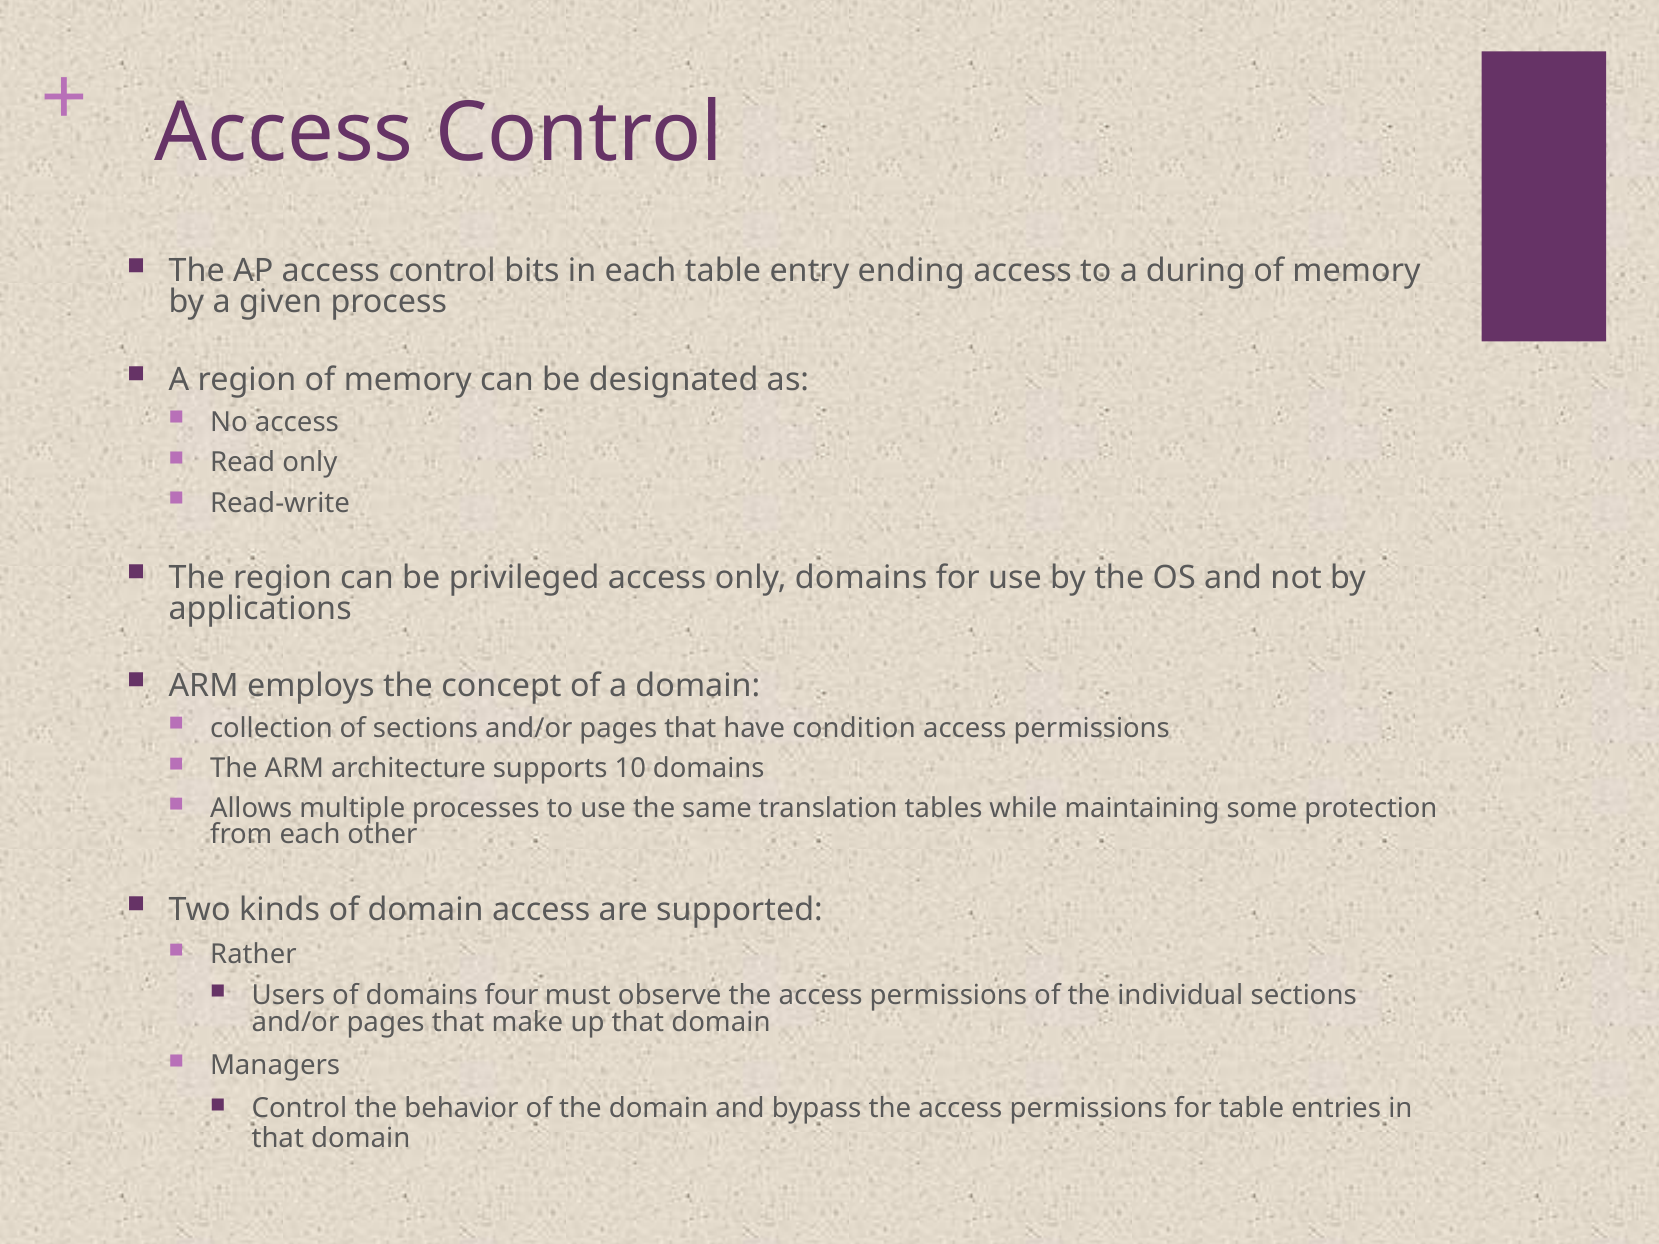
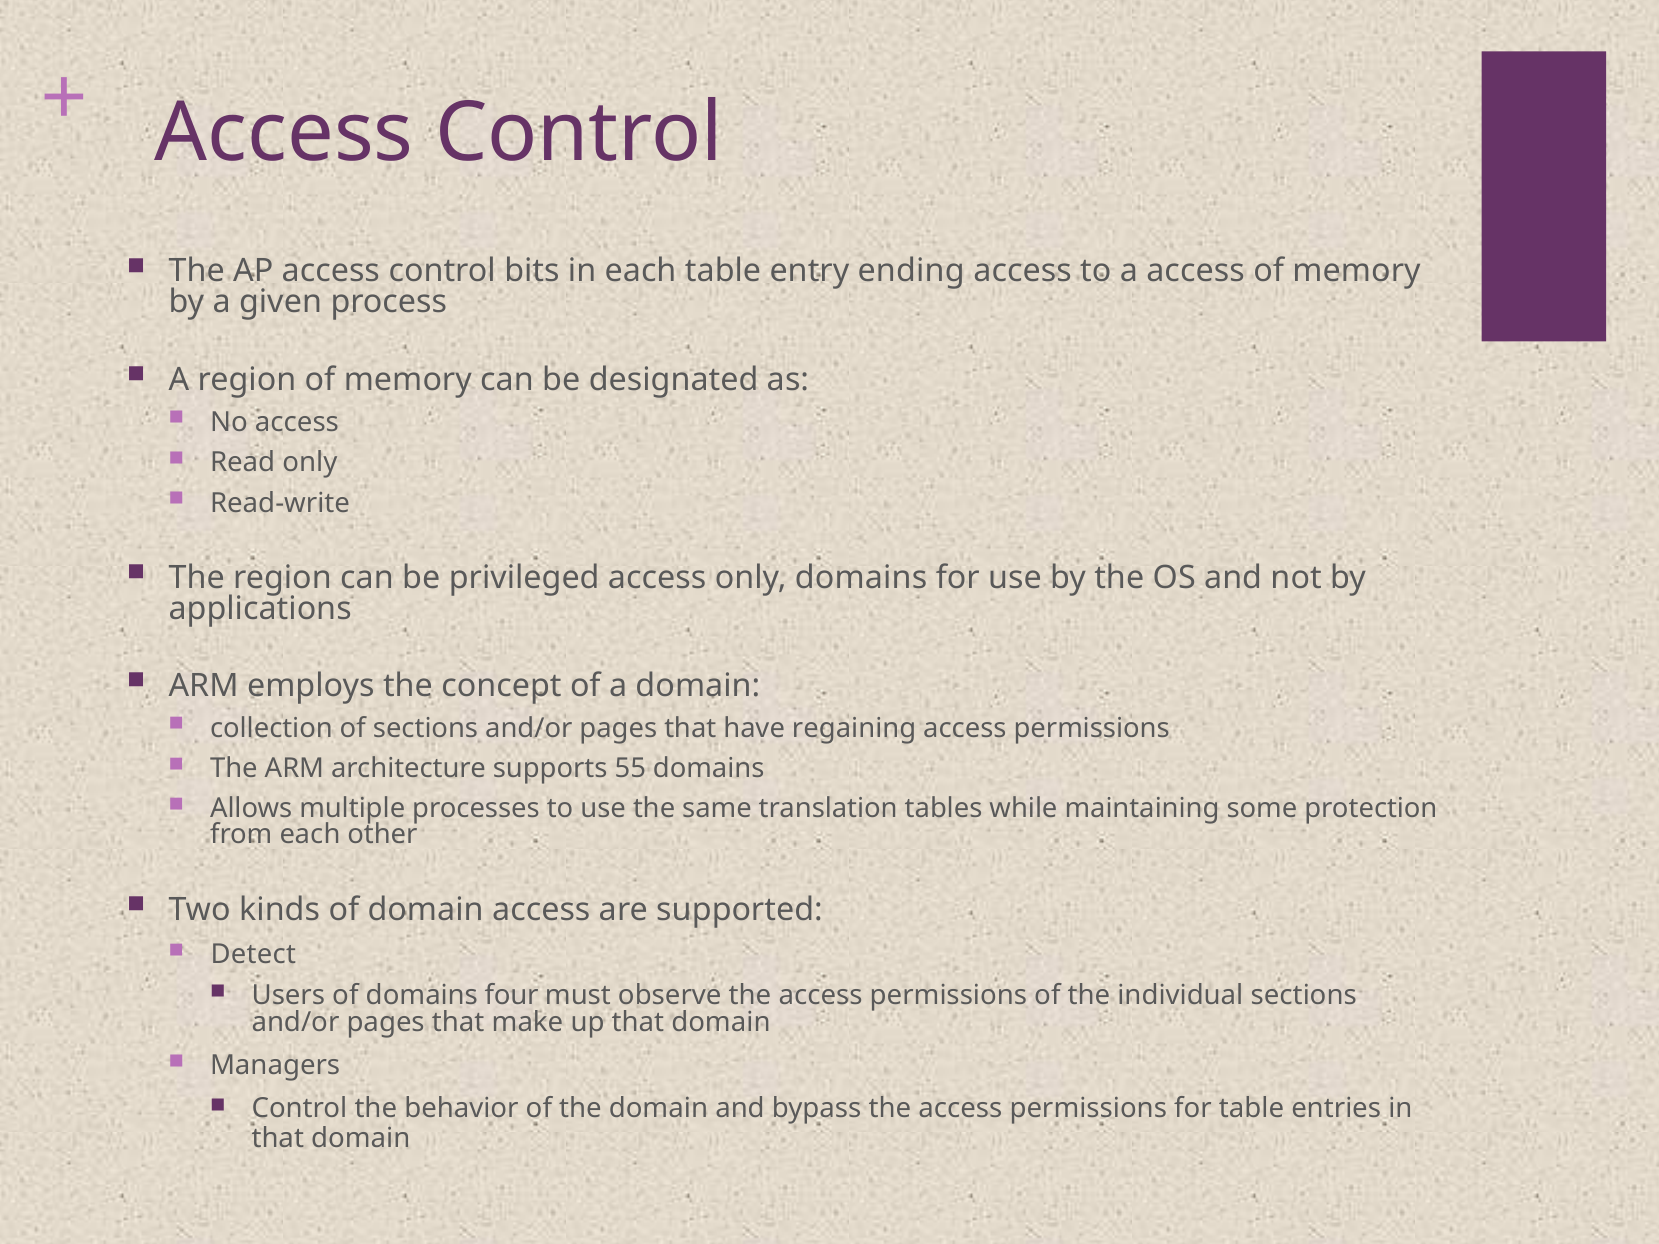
a during: during -> access
condition: condition -> regaining
10: 10 -> 55
Rather: Rather -> Detect
